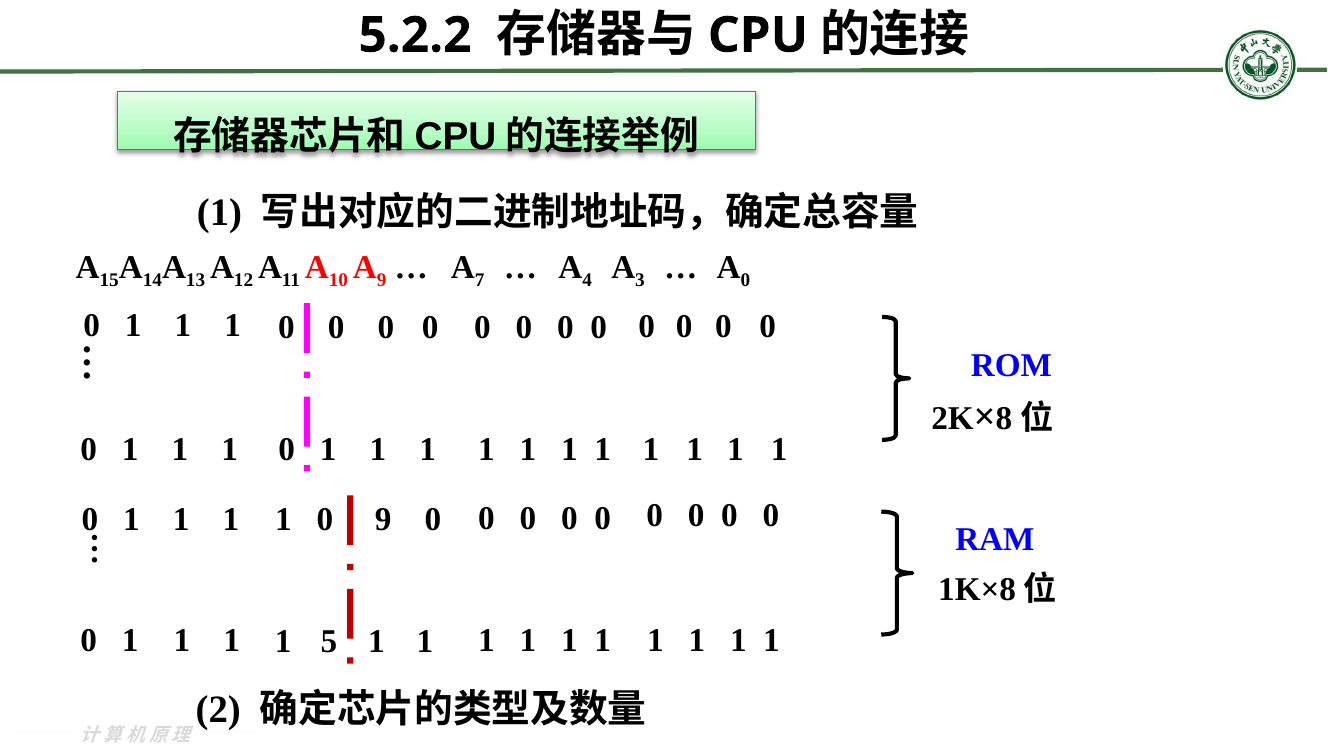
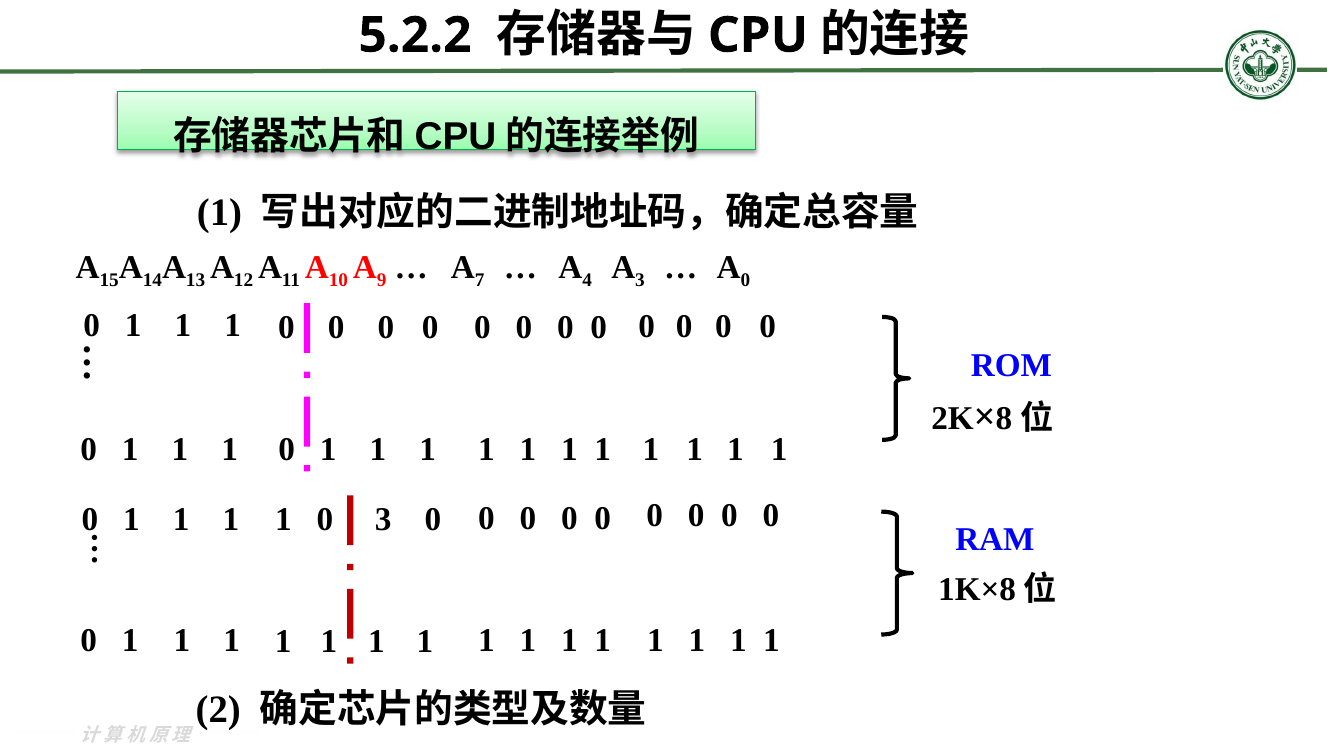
0 9: 9 -> 3
5 at (329, 642): 5 -> 1
